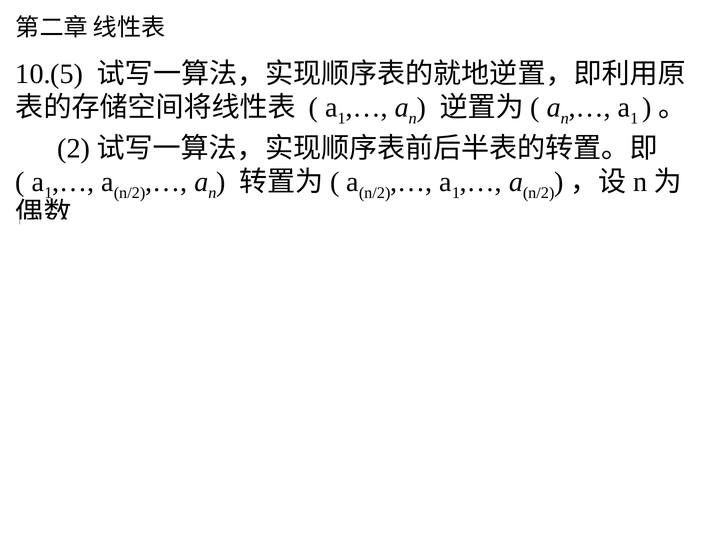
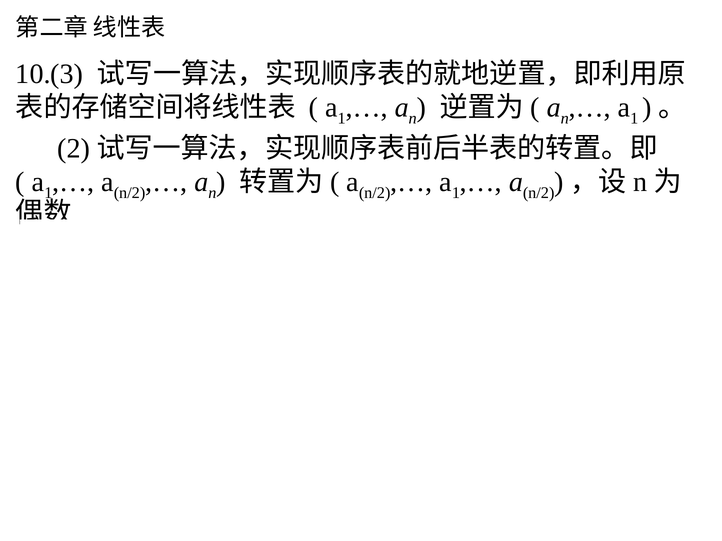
10.(5: 10.(5 -> 10.(3
